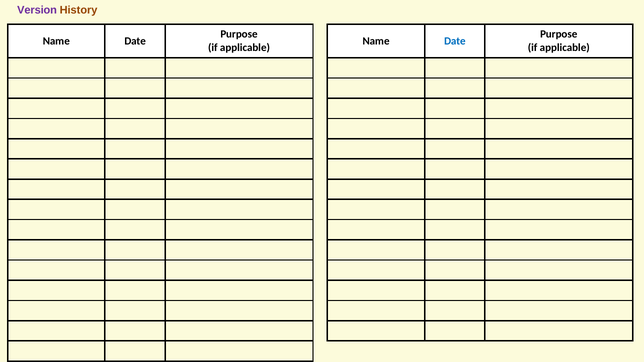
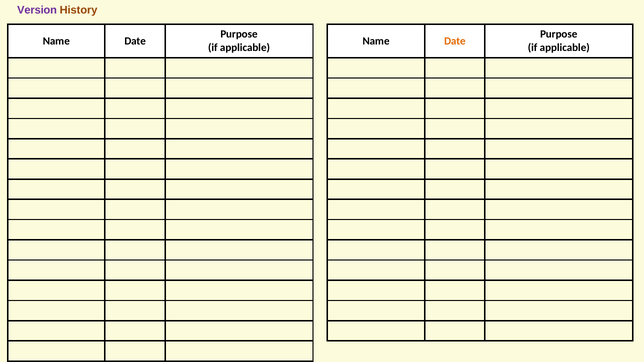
Date at (455, 41) colour: blue -> orange
